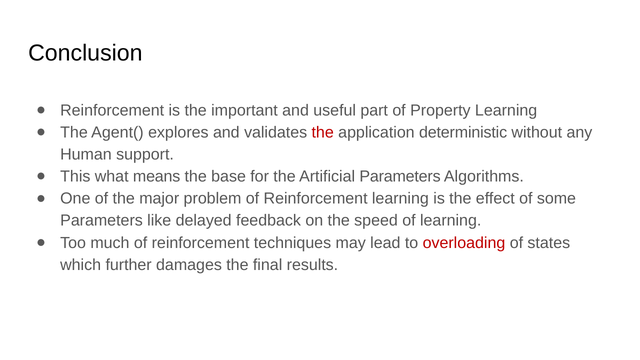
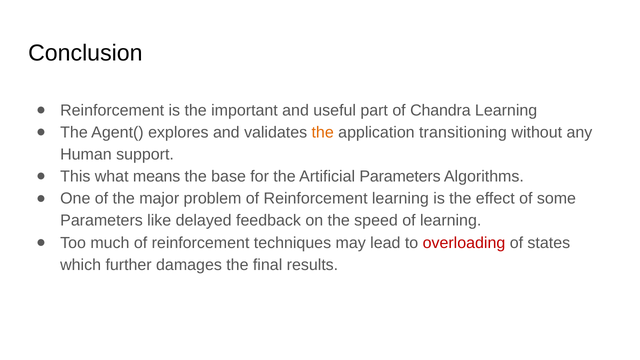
Property: Property -> Chandra
the at (323, 132) colour: red -> orange
deterministic: deterministic -> transitioning
